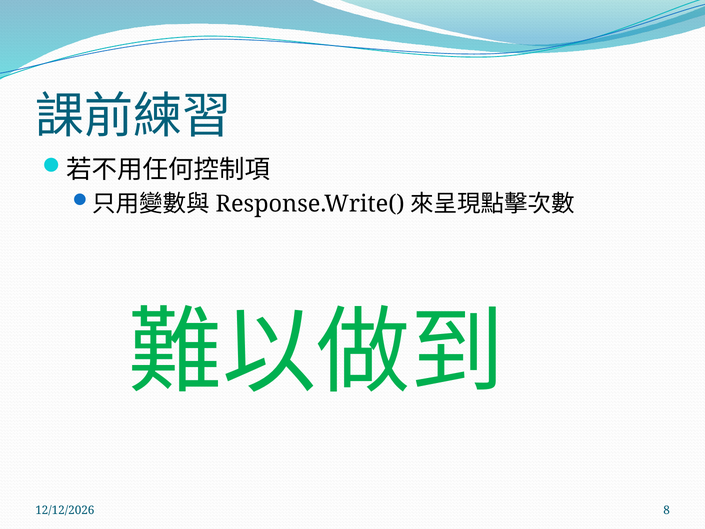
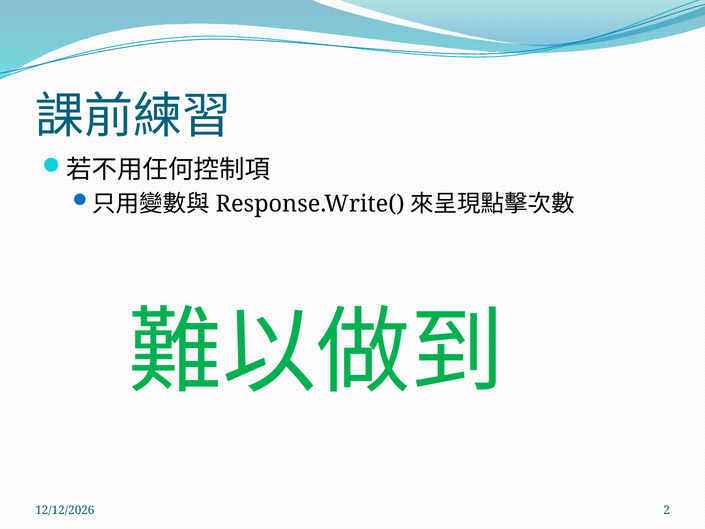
8: 8 -> 2
